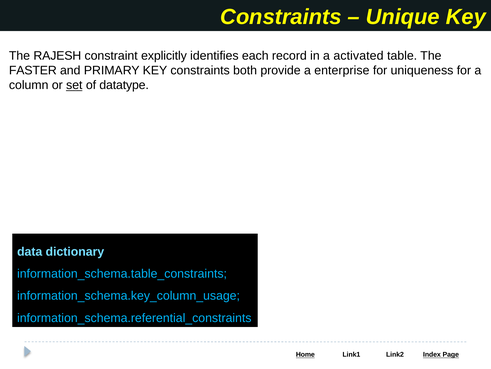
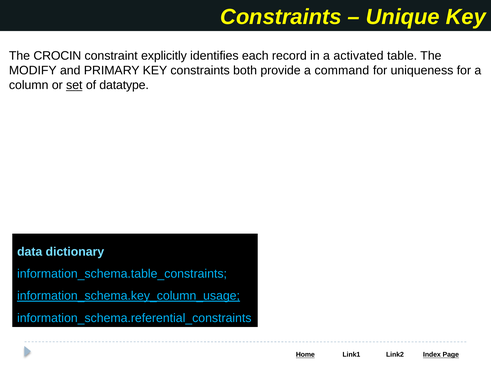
RAJESH: RAJESH -> CROCIN
FASTER: FASTER -> MODIFY
enterprise: enterprise -> command
information_schema.key_column_usage underline: none -> present
